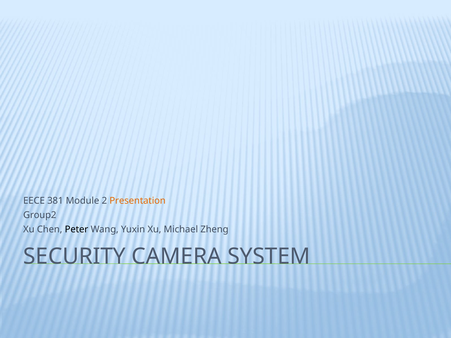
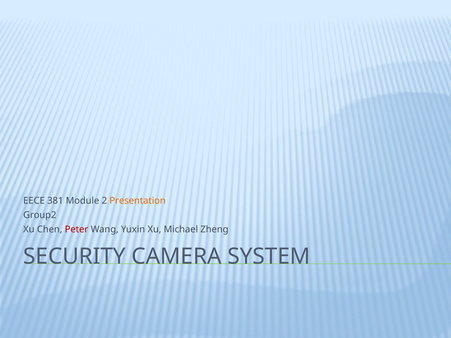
Peter colour: black -> red
